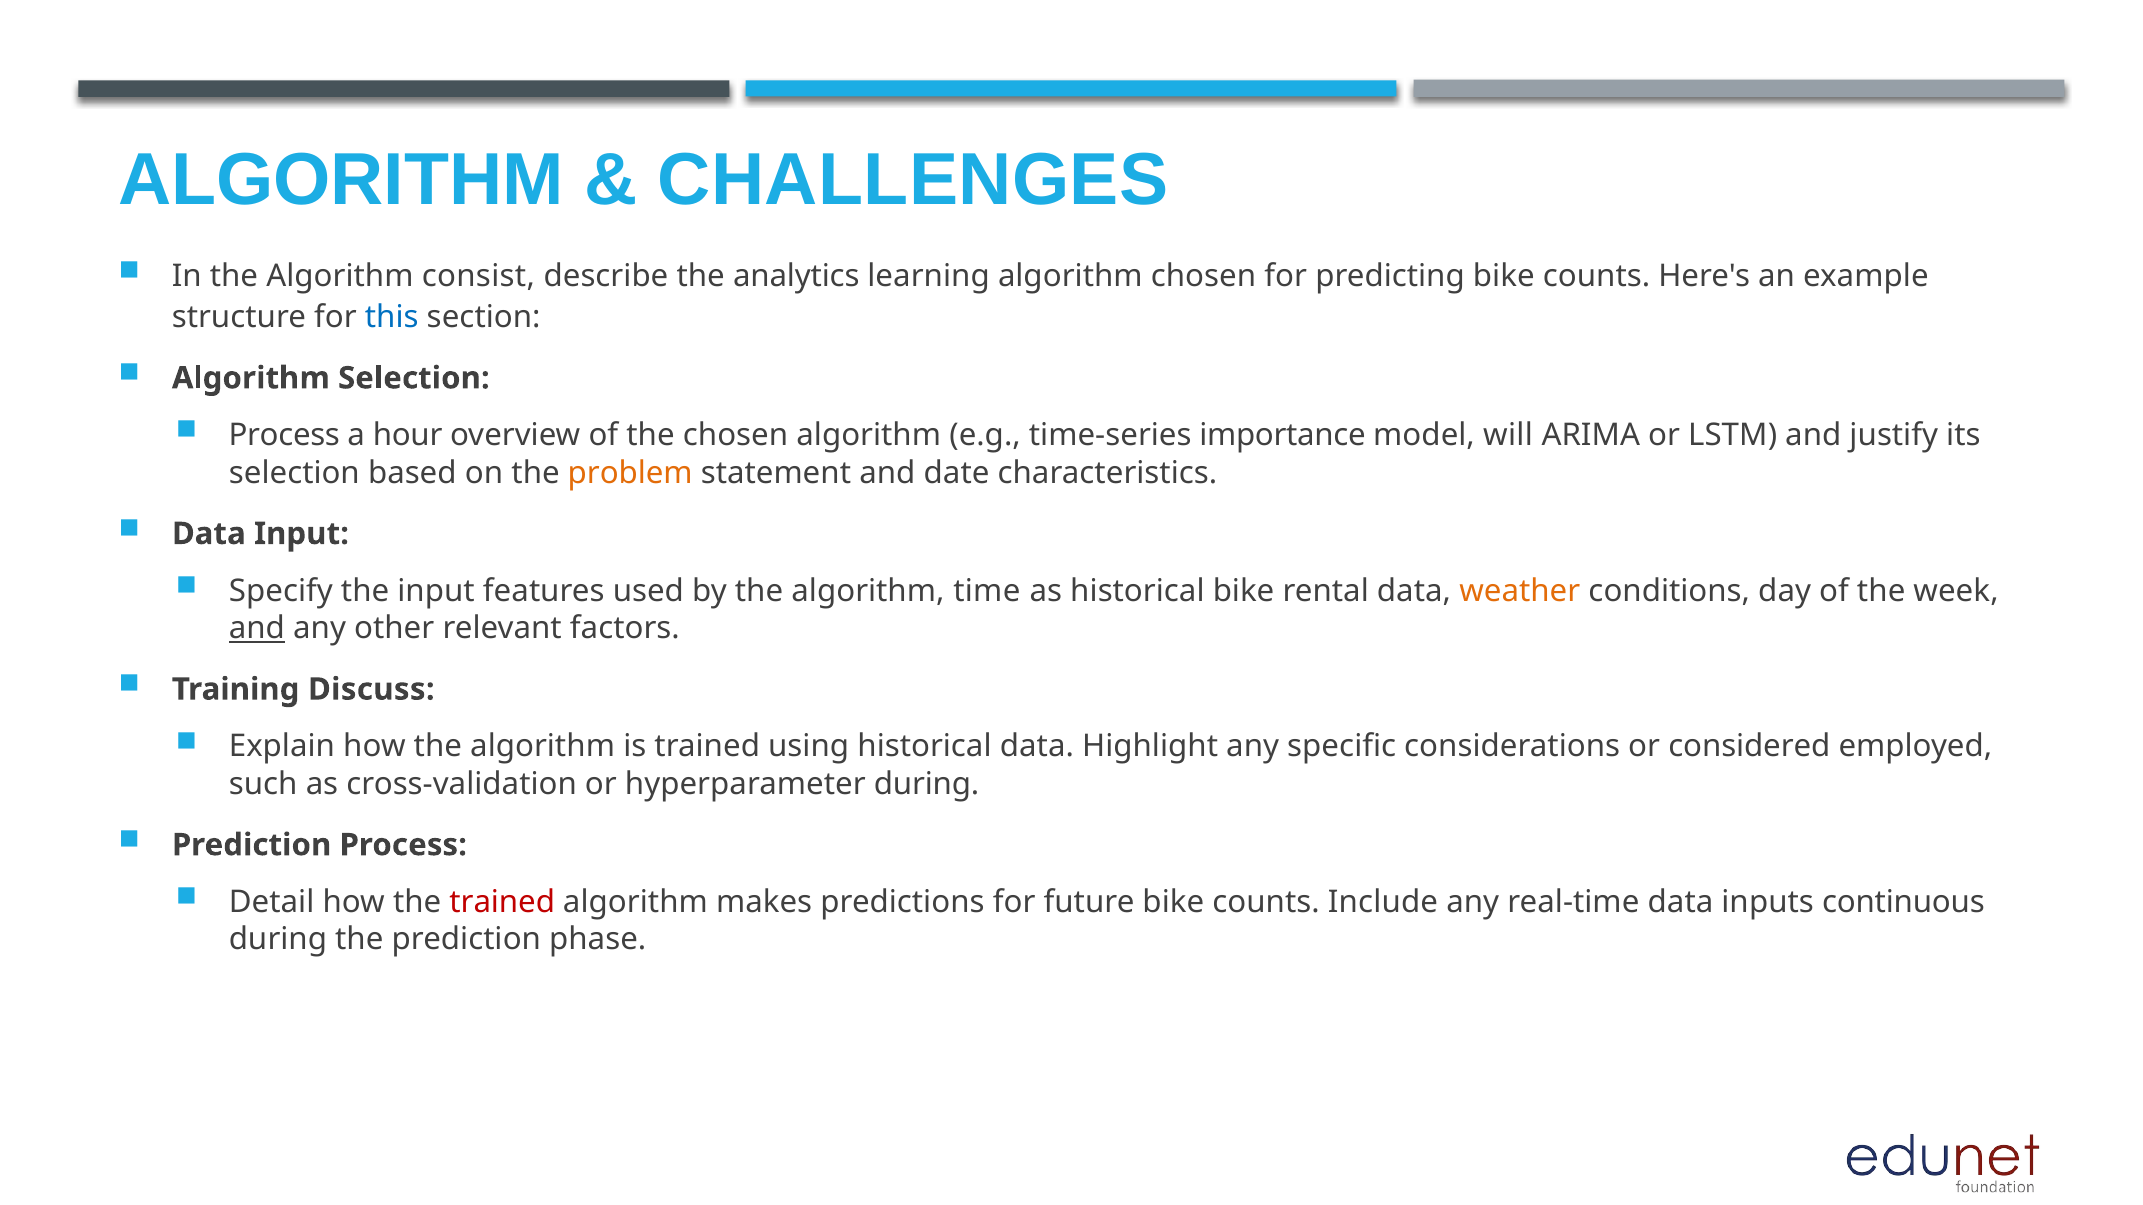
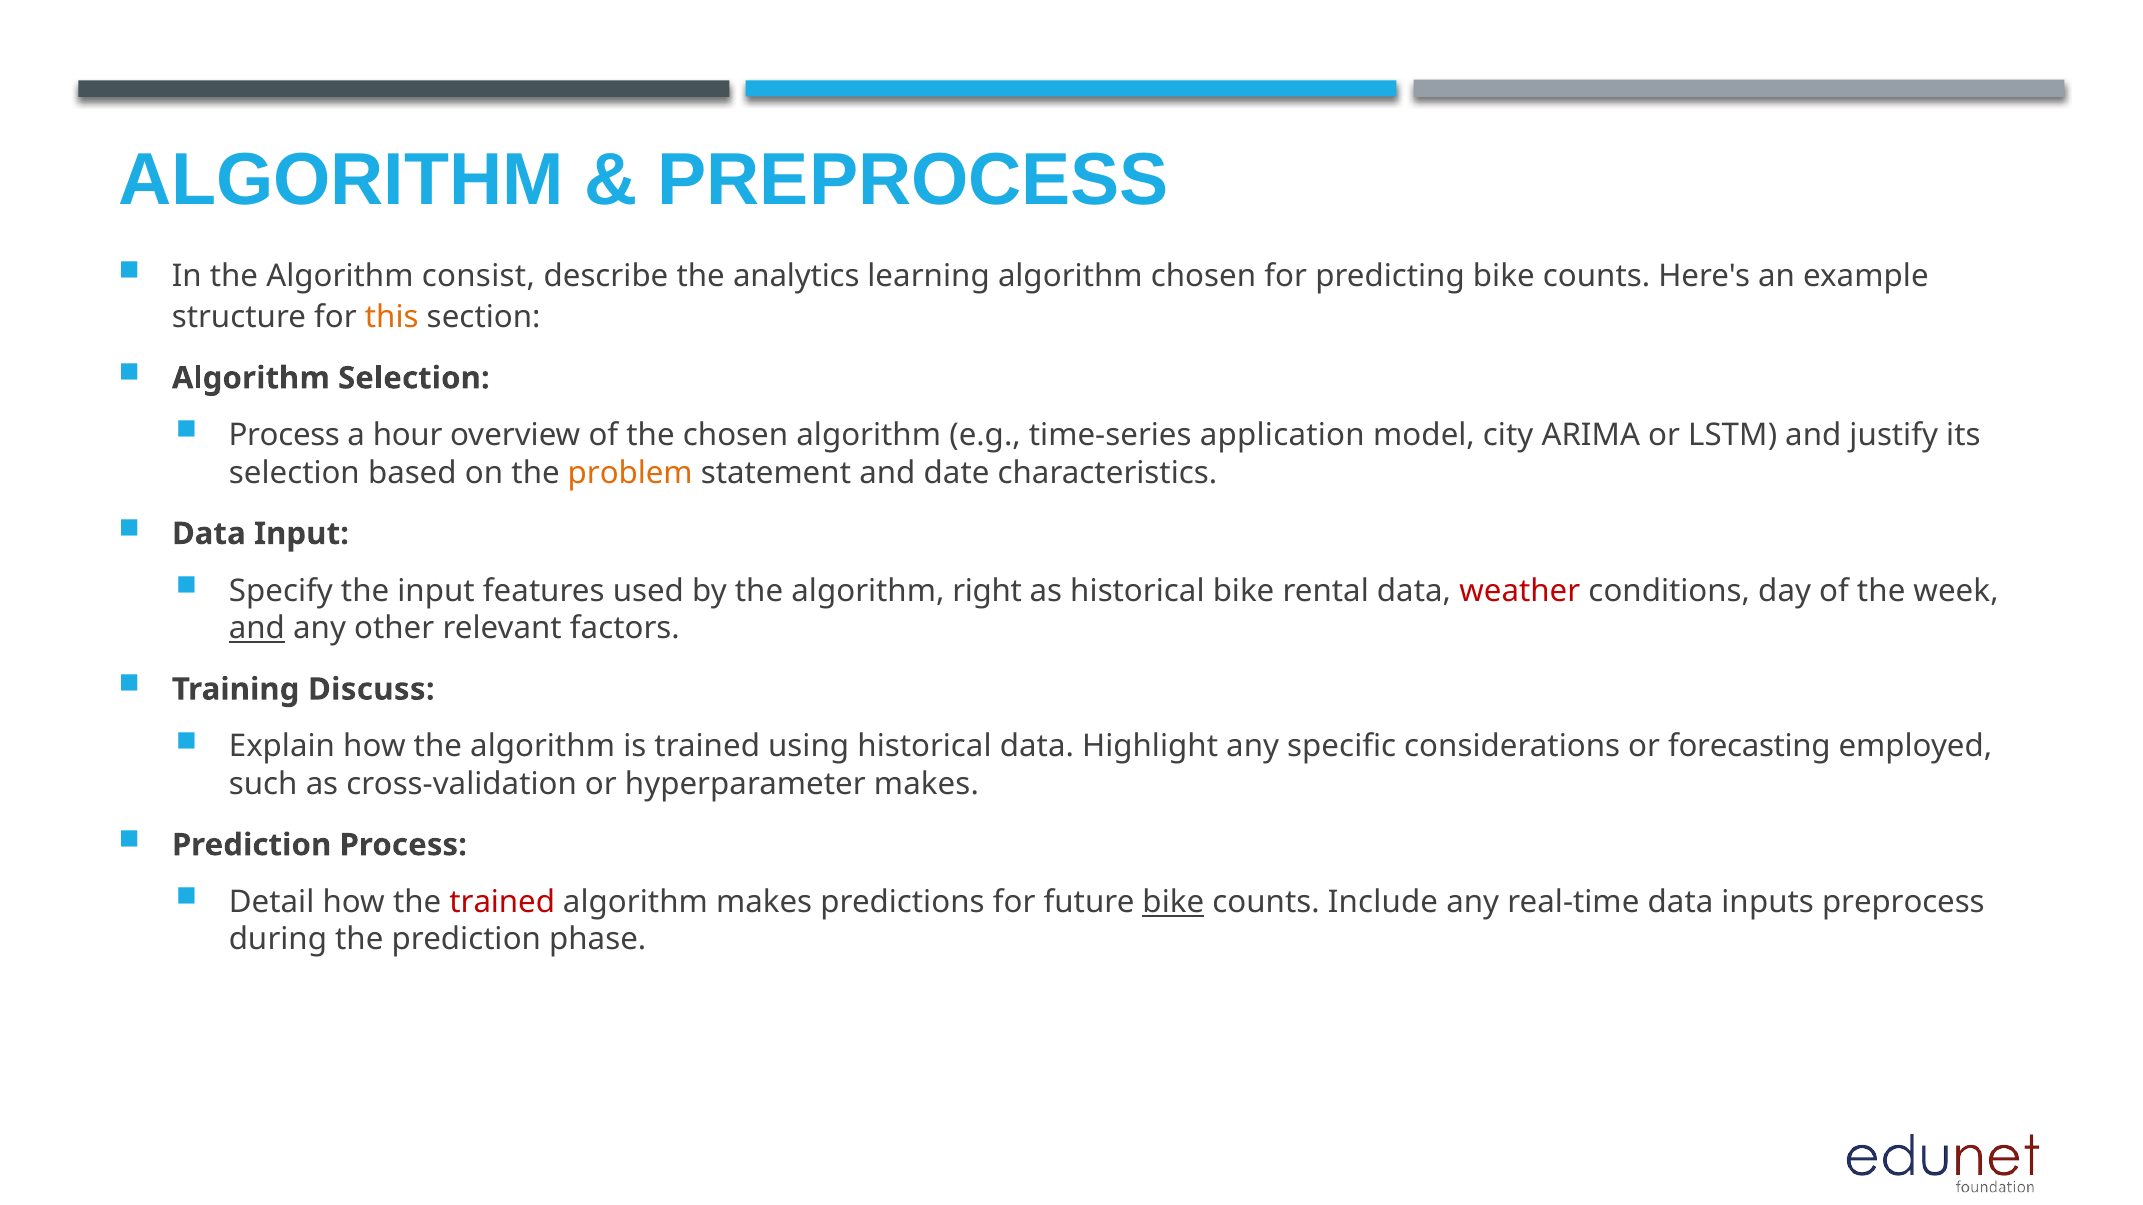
CHALLENGES at (913, 181): CHALLENGES -> PREPROCESS
this colour: blue -> orange
importance: importance -> application
will: will -> city
time: time -> right
weather colour: orange -> red
considered: considered -> forecasting
hyperparameter during: during -> makes
bike at (1173, 902) underline: none -> present
inputs continuous: continuous -> preprocess
